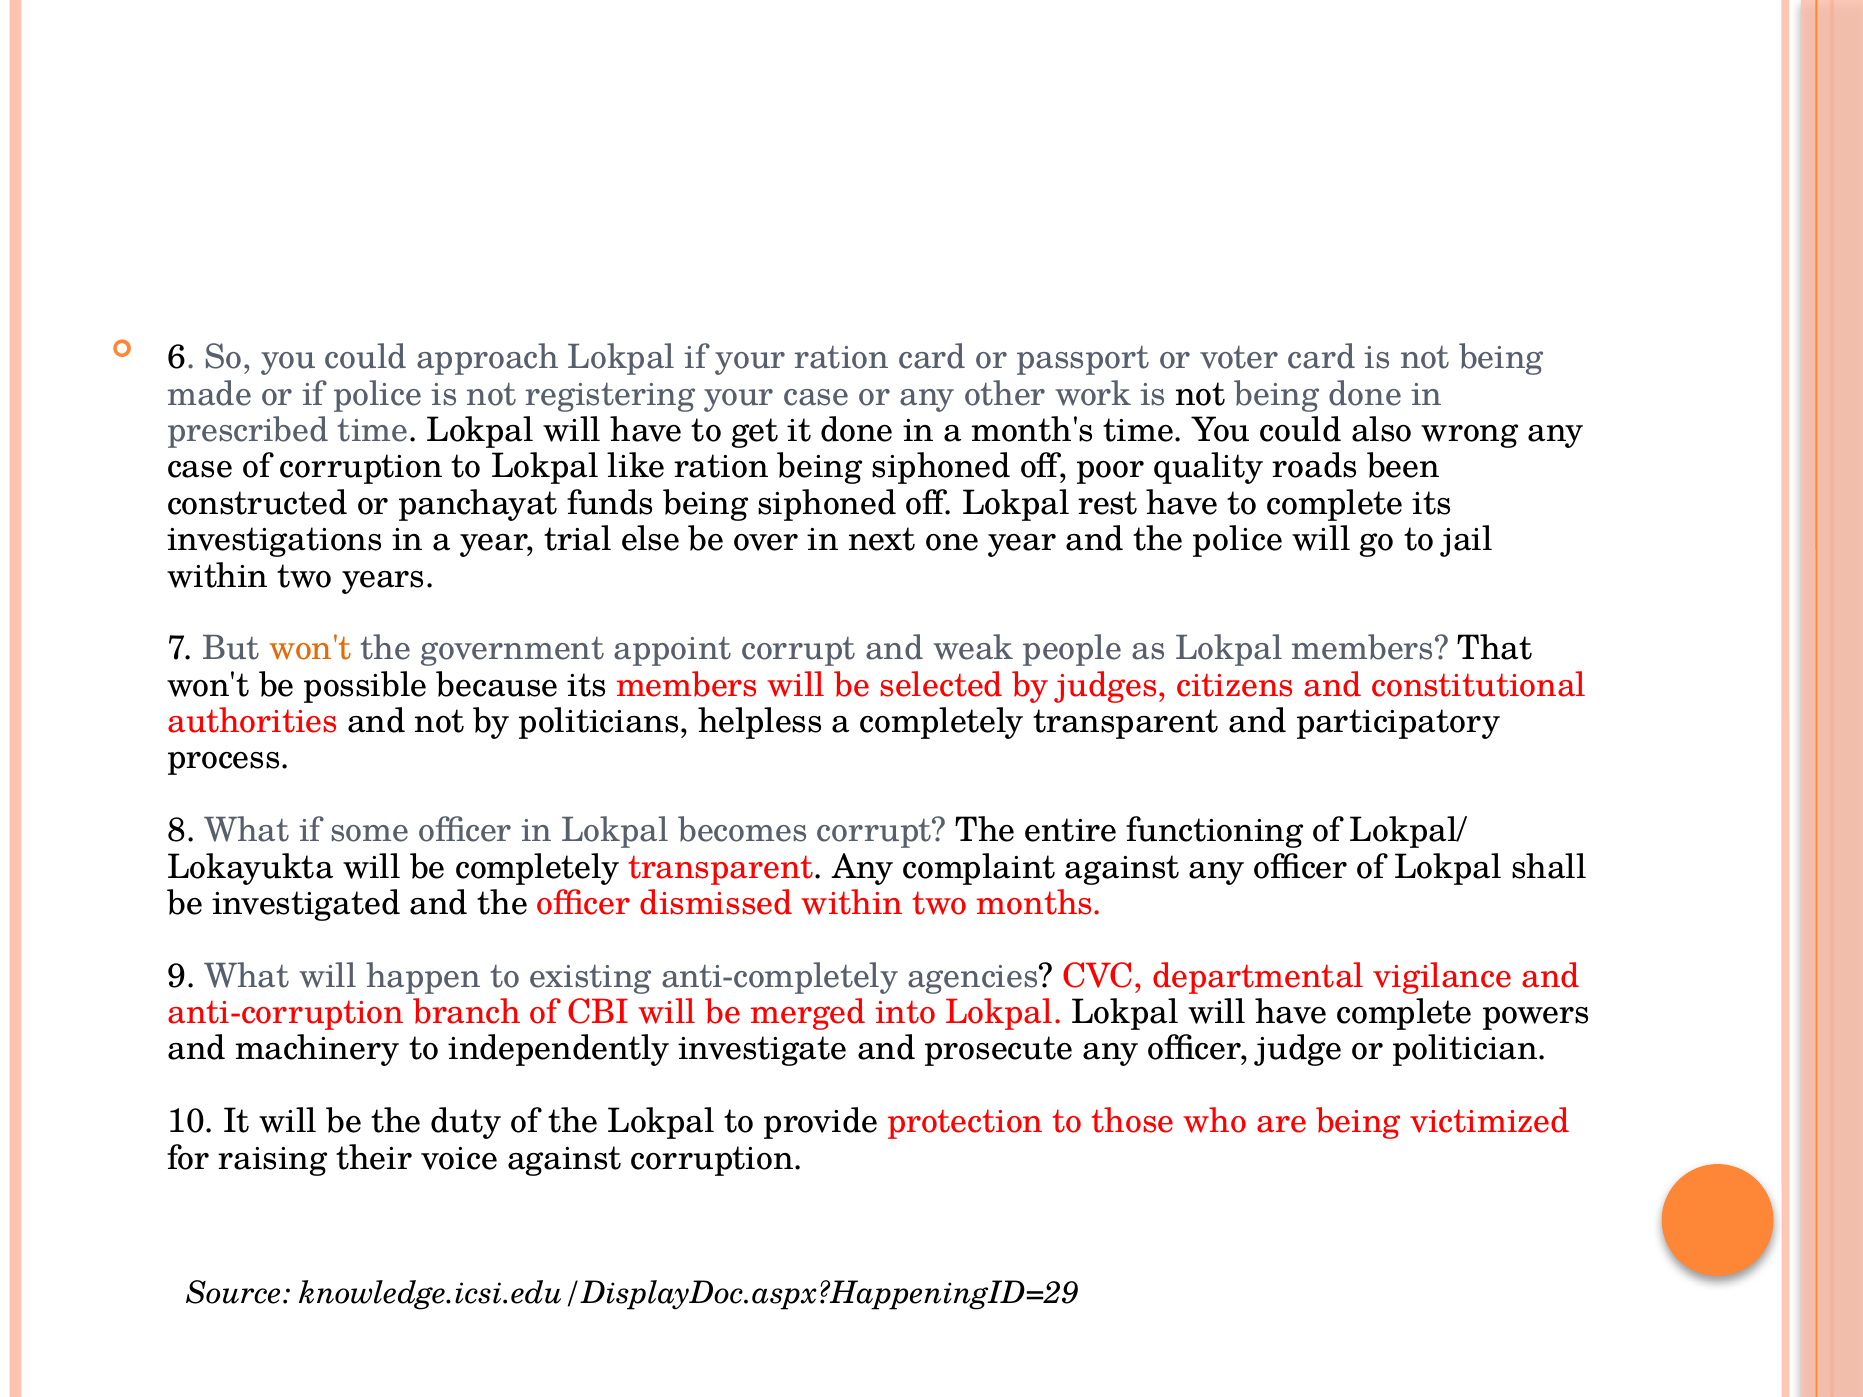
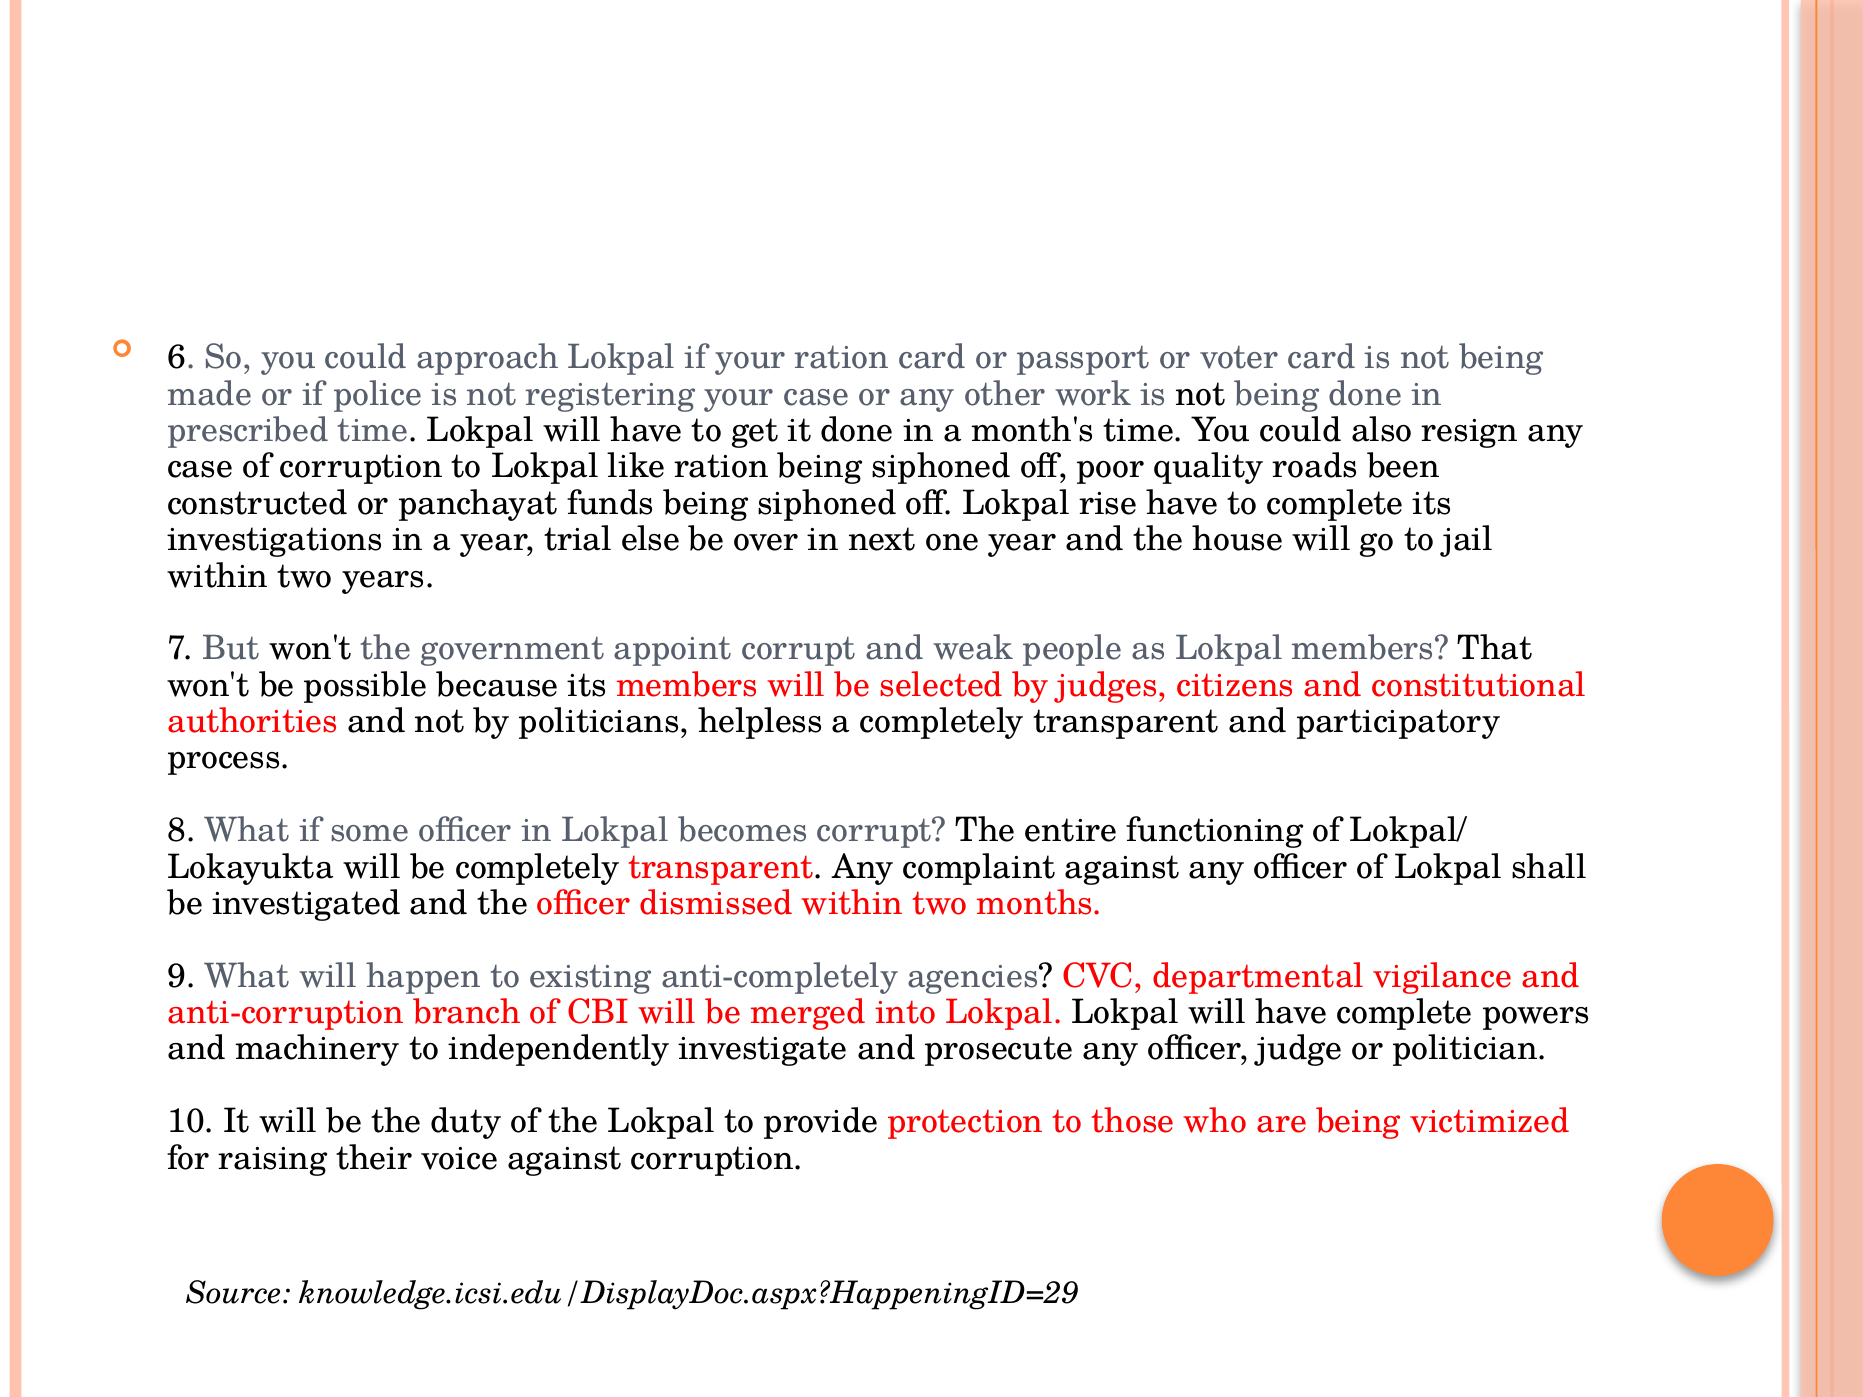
wrong: wrong -> resign
rest: rest -> rise
the police: police -> house
won't at (311, 649) colour: orange -> black
